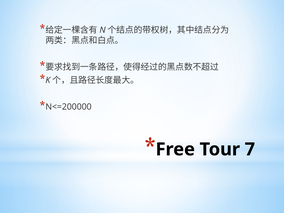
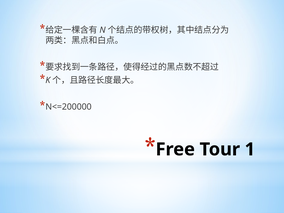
7: 7 -> 1
